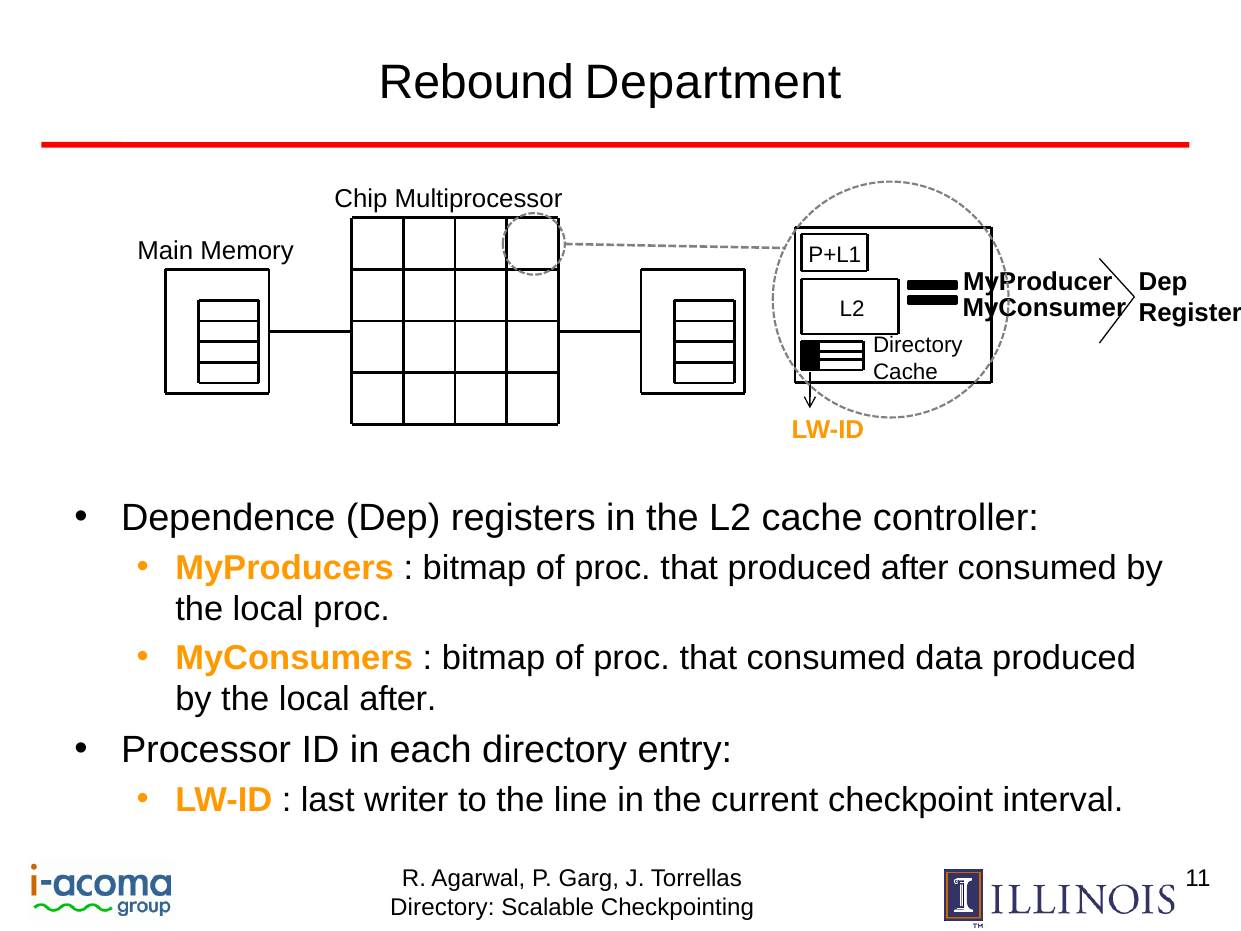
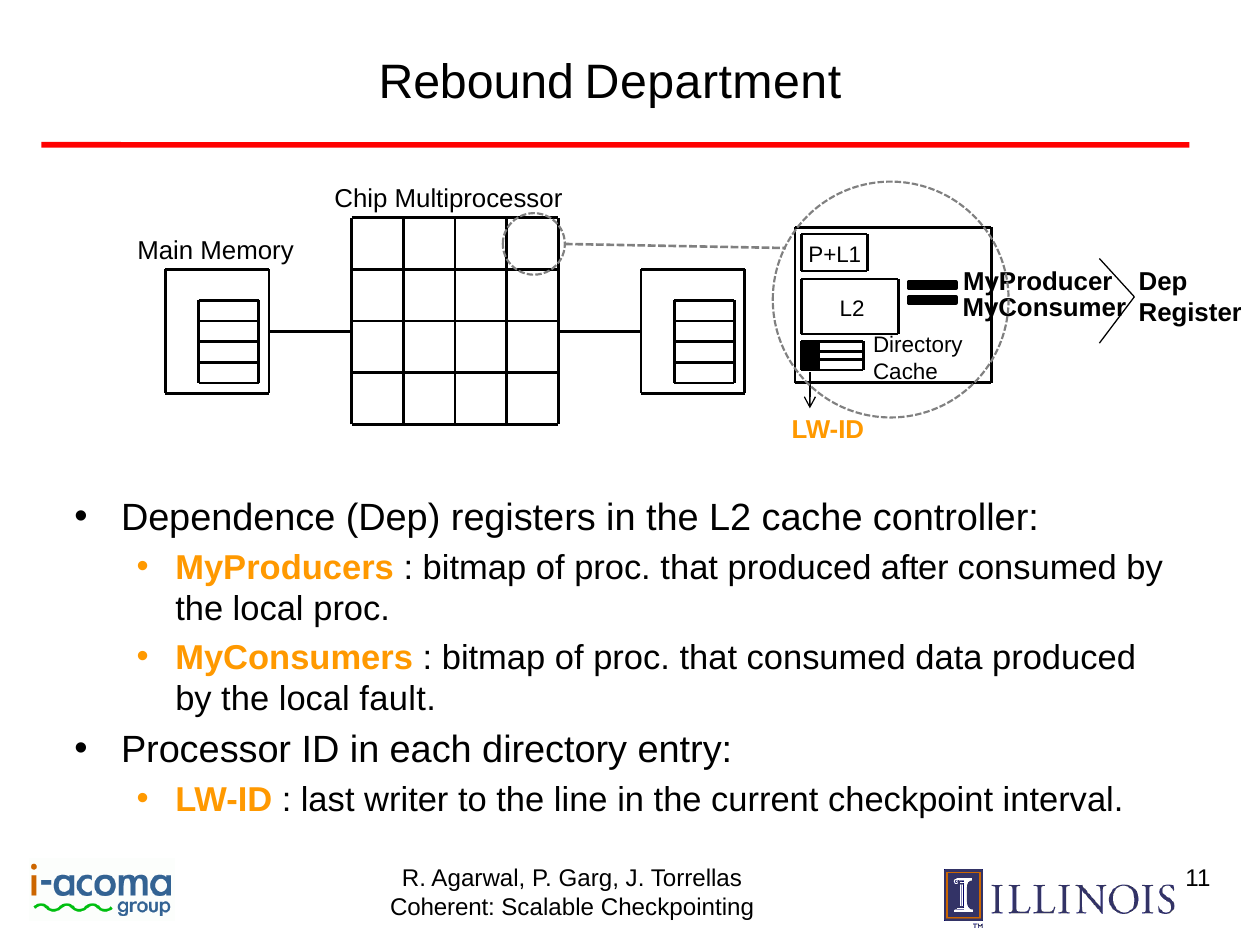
local after: after -> fault
Directory at (442, 908): Directory -> Coherent
